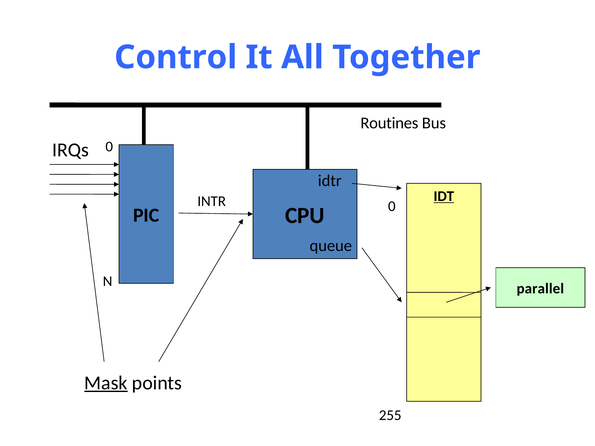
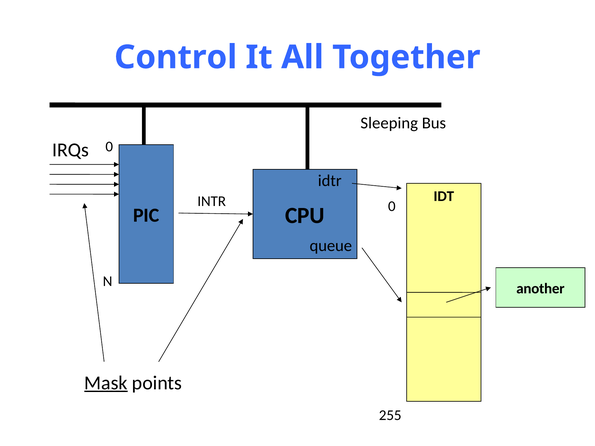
Routines: Routines -> Sleeping
IDT underline: present -> none
parallel: parallel -> another
